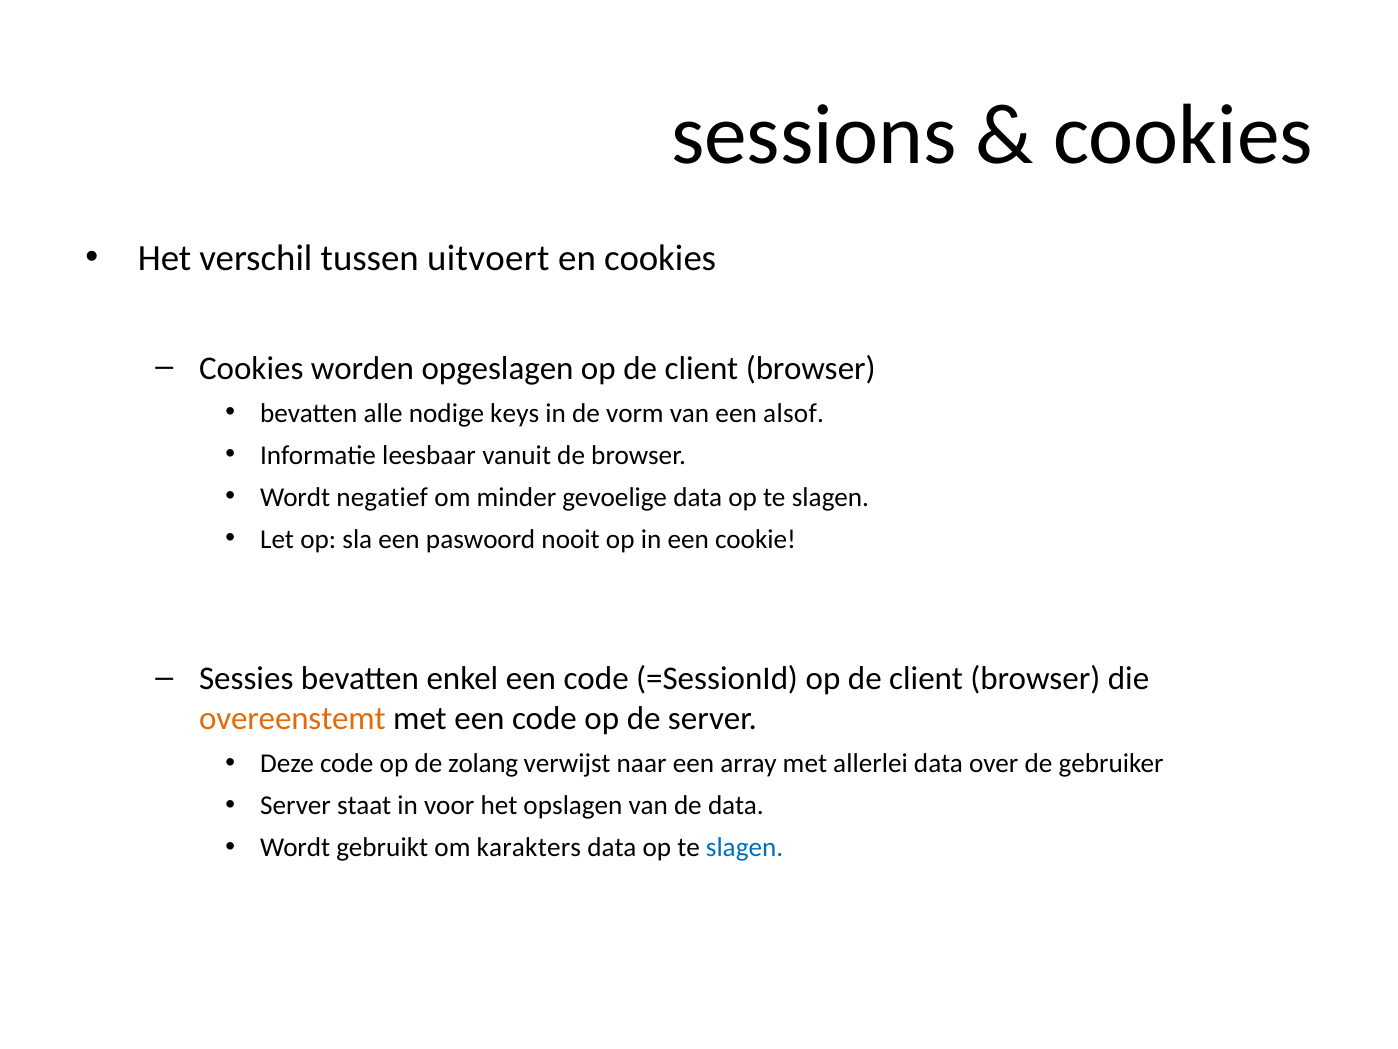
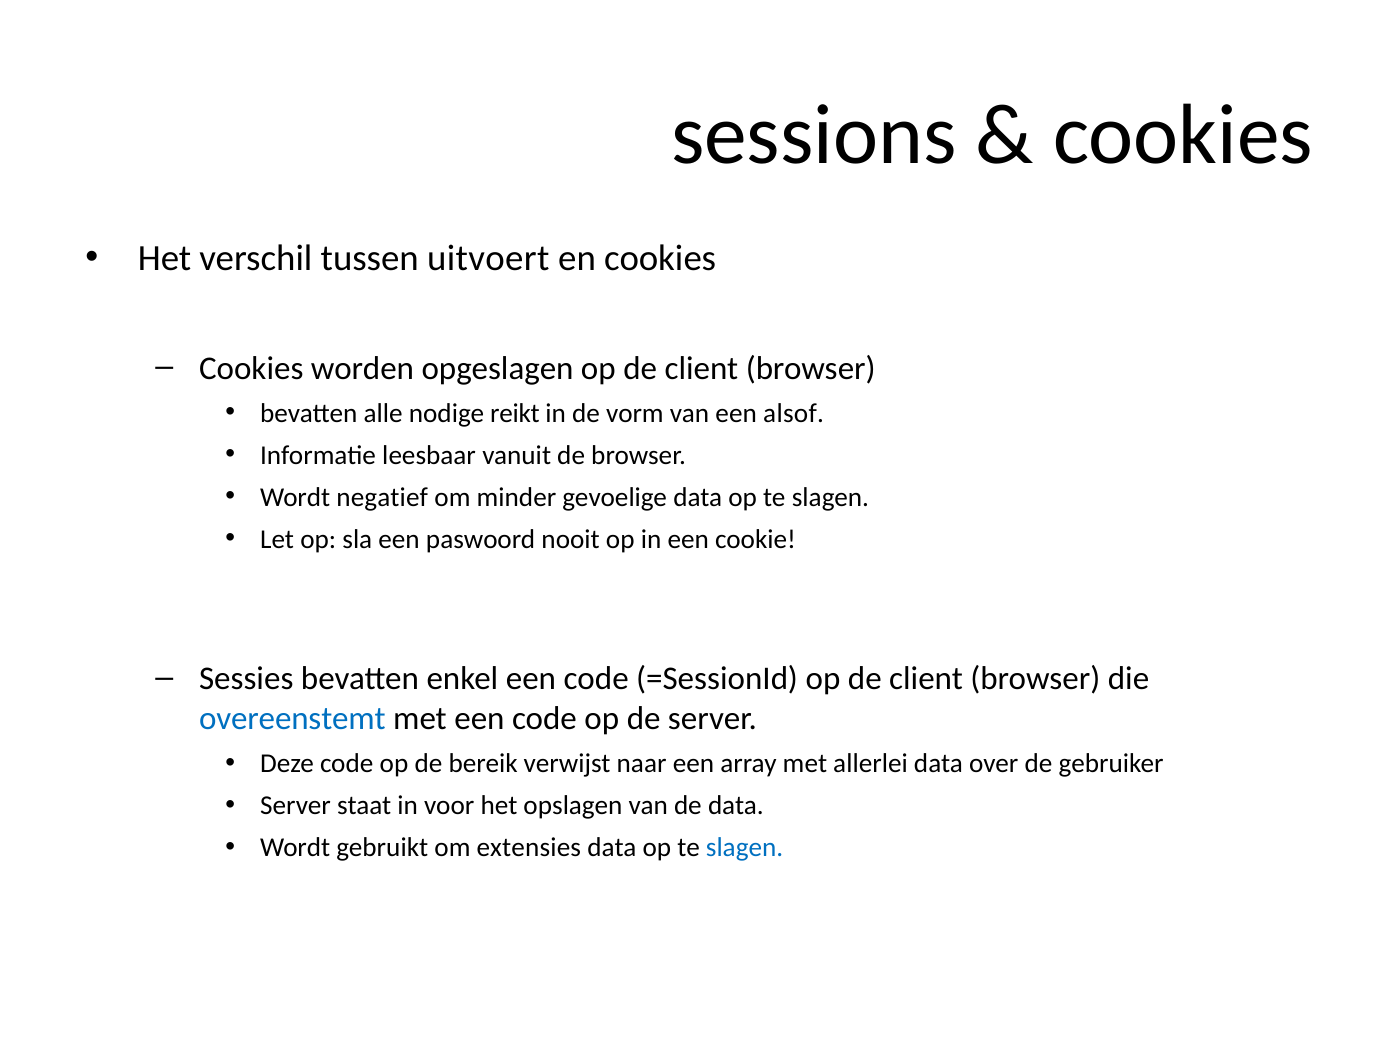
keys: keys -> reikt
overeenstemt colour: orange -> blue
zolang: zolang -> bereik
karakters: karakters -> extensies
